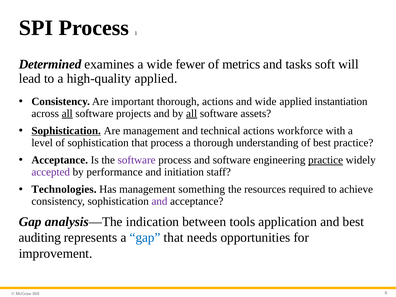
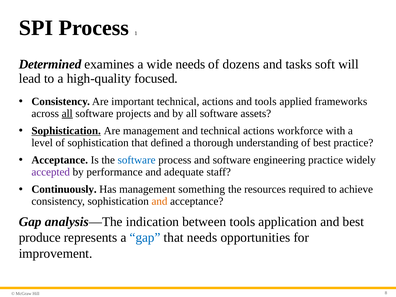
wide fewer: fewer -> needs
metrics: metrics -> dozens
high-quality applied: applied -> focused
important thorough: thorough -> technical
and wide: wide -> tools
instantiation: instantiation -> frameworks
all at (192, 113) underline: present -> none
that process: process -> defined
software at (137, 160) colour: purple -> blue
practice at (326, 160) underline: present -> none
initiation: initiation -> adequate
Technologies: Technologies -> Continuously
and at (159, 201) colour: purple -> orange
auditing: auditing -> produce
